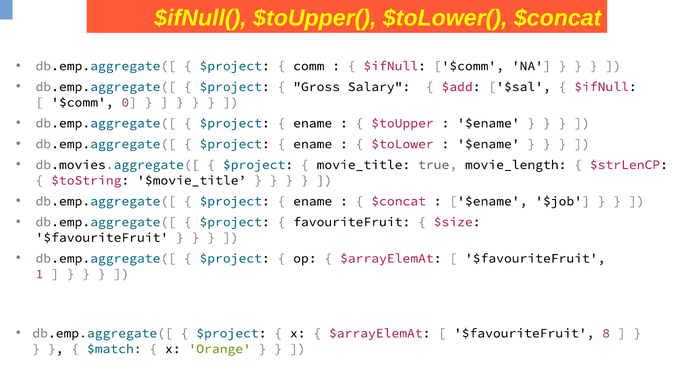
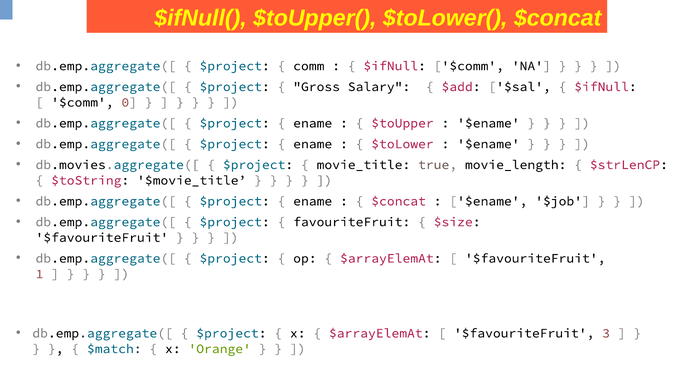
8: 8 -> 3
